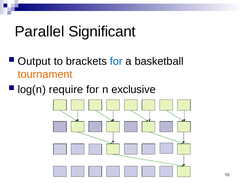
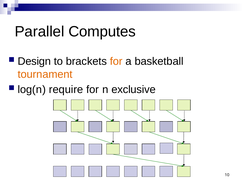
Significant: Significant -> Computes
Output: Output -> Design
for at (116, 61) colour: blue -> orange
